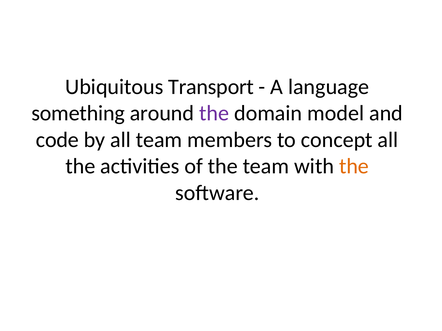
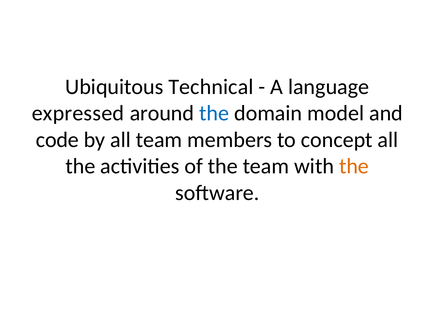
Transport: Transport -> Technical
something: something -> expressed
the at (214, 114) colour: purple -> blue
